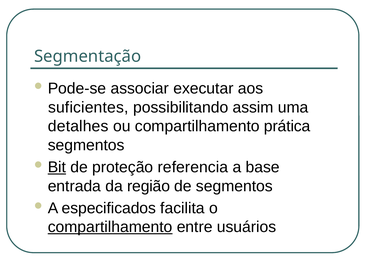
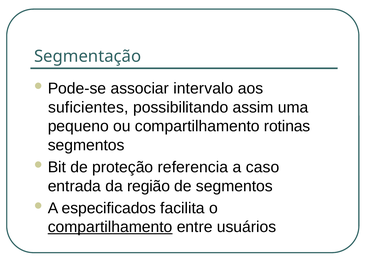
executar: executar -> intervalo
detalhes: detalhes -> pequeno
prática: prática -> rotinas
Bit underline: present -> none
base: base -> caso
